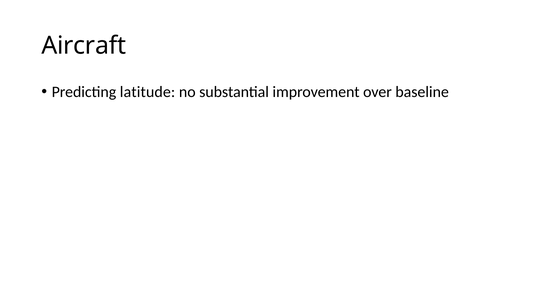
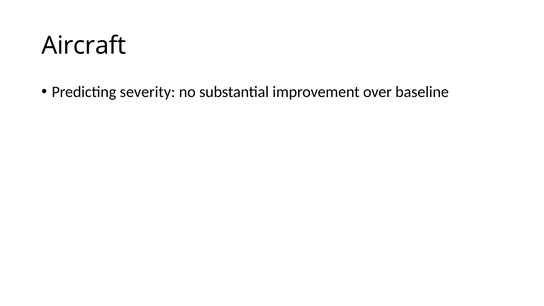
latitude: latitude -> severity
